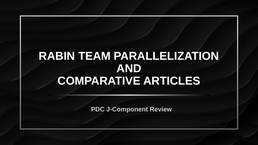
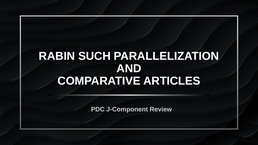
TEAM: TEAM -> SUCH
